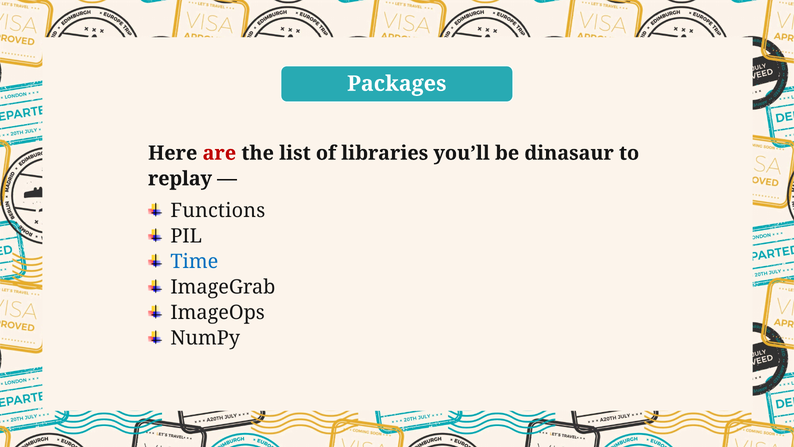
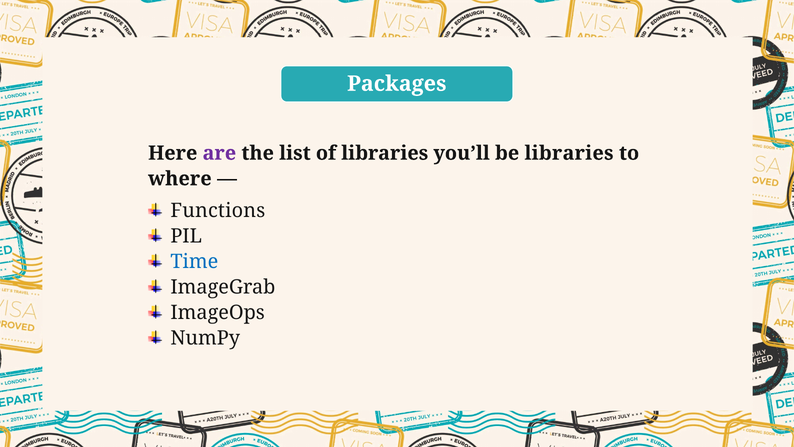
are colour: red -> purple
be dinasaur: dinasaur -> libraries
replay: replay -> where
